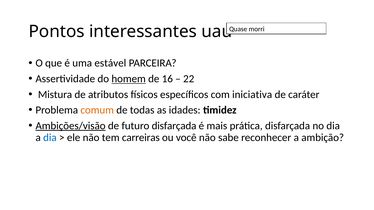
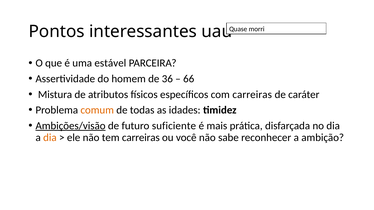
homem underline: present -> none
16: 16 -> 36
22: 22 -> 66
com iniciativa: iniciativa -> carreiras
futuro disfarçada: disfarçada -> suficiente
dia at (50, 138) colour: blue -> orange
